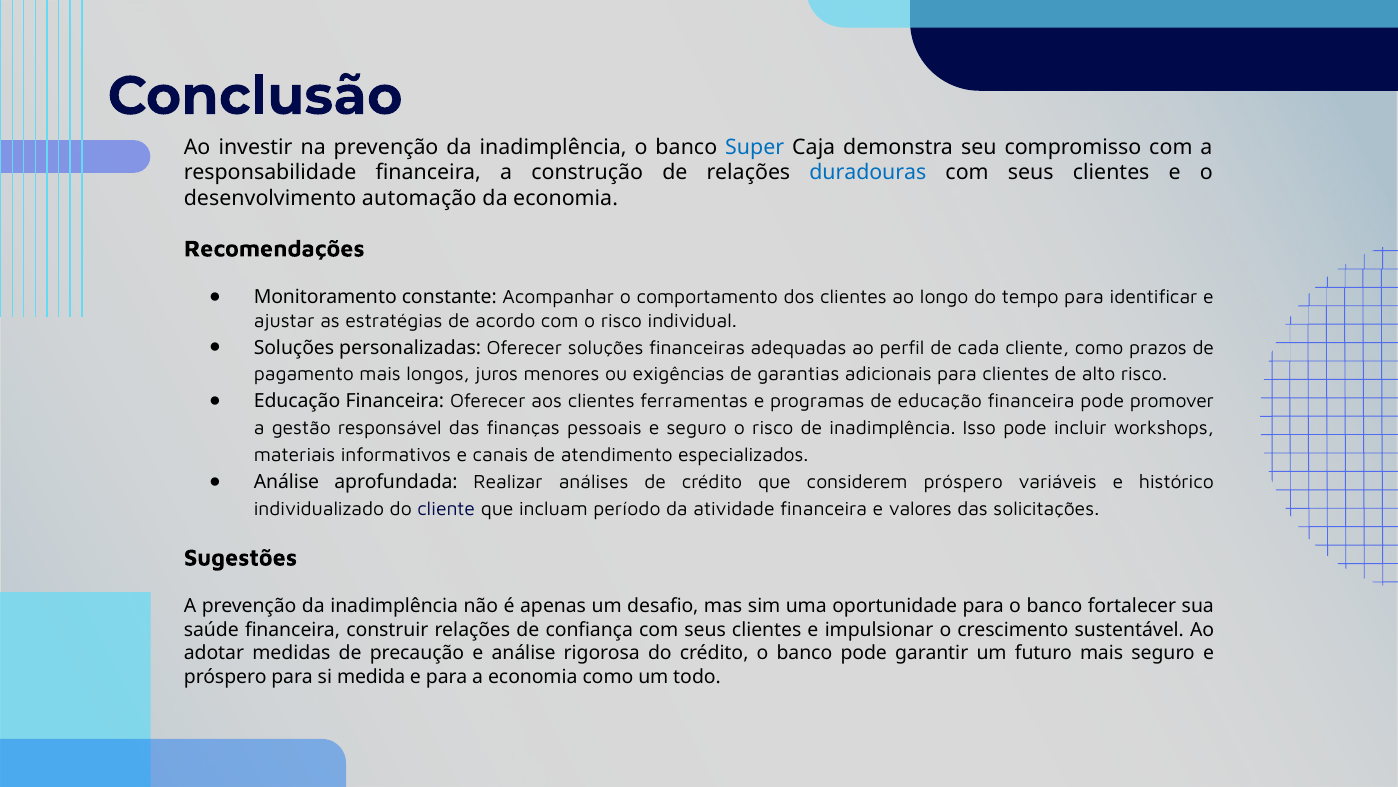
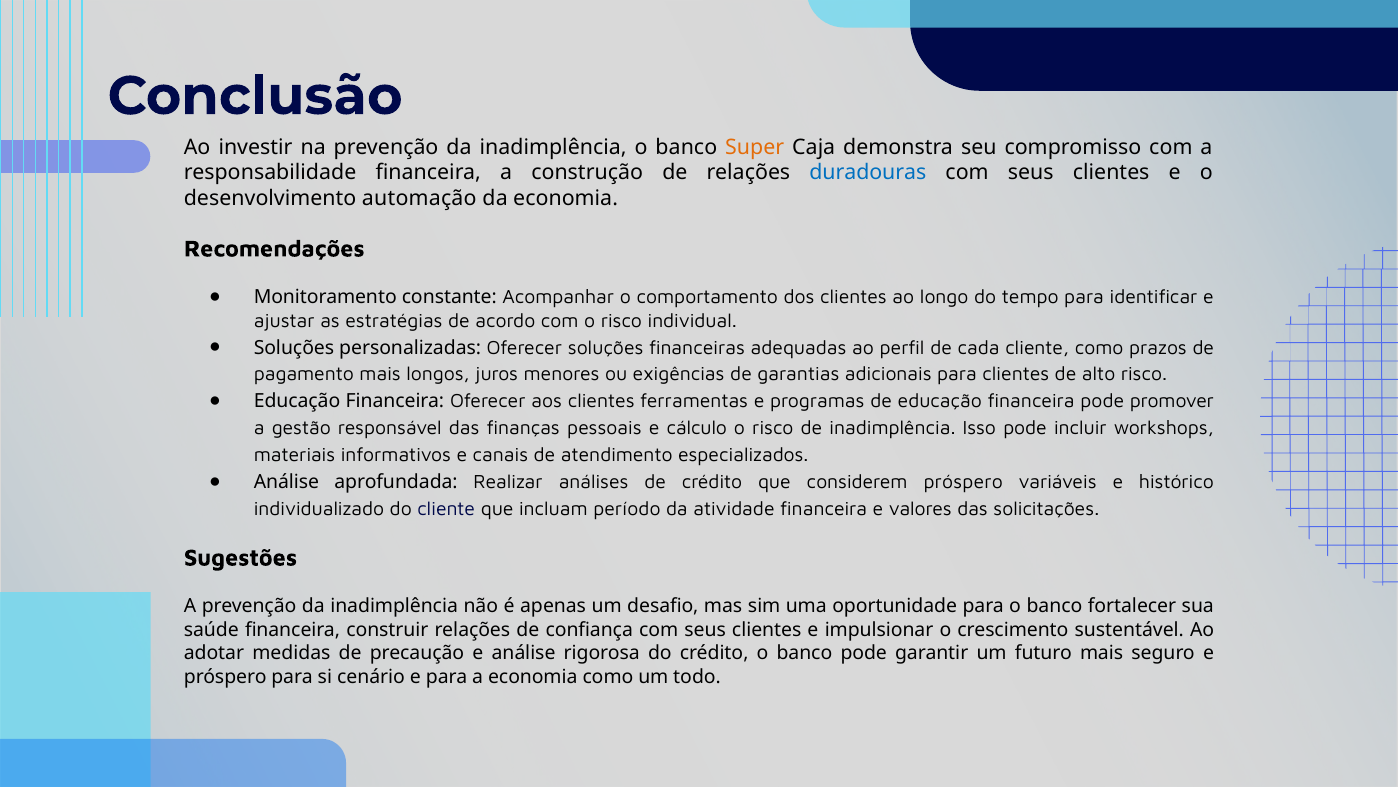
Super colour: blue -> orange
e seguro: seguro -> cálculo
medida: medida -> cenário
